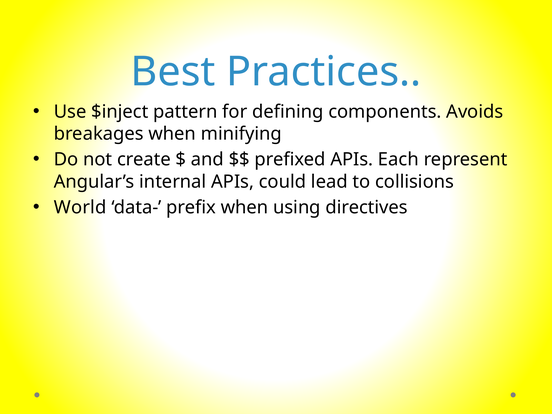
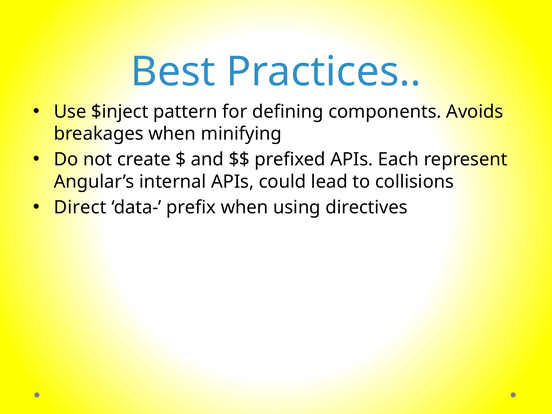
World: World -> Direct
